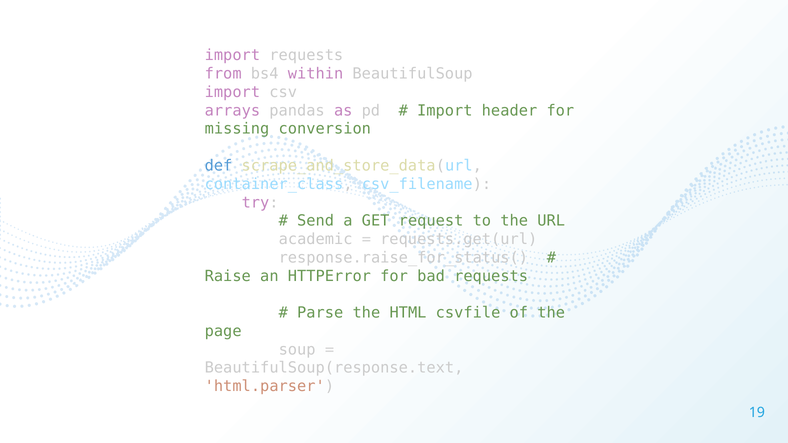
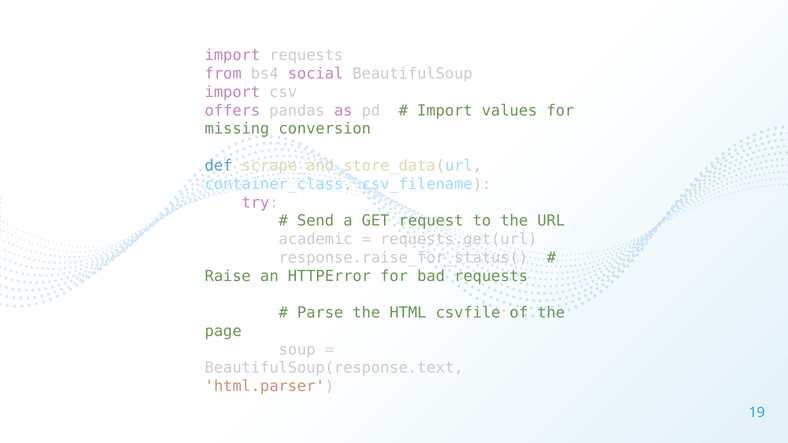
within: within -> social
arrays: arrays -> offers
header: header -> values
